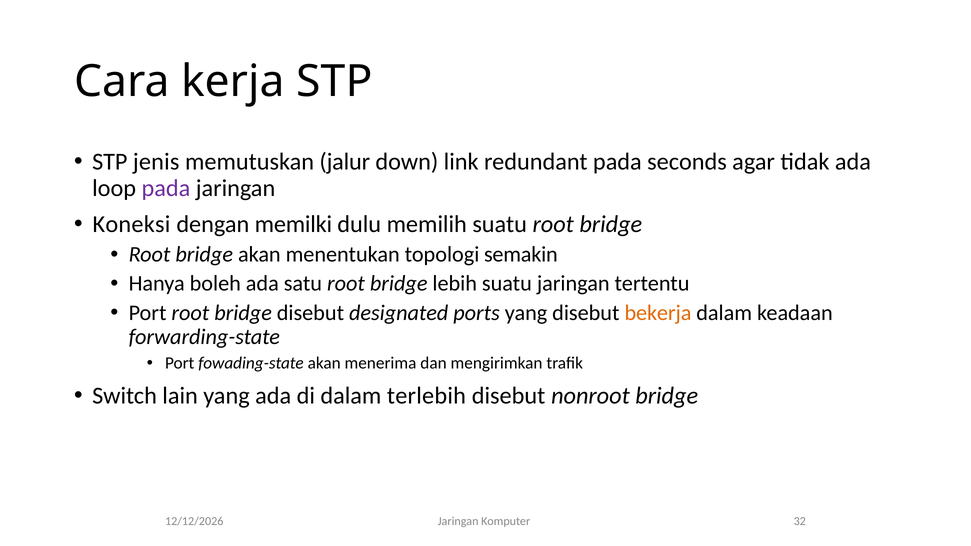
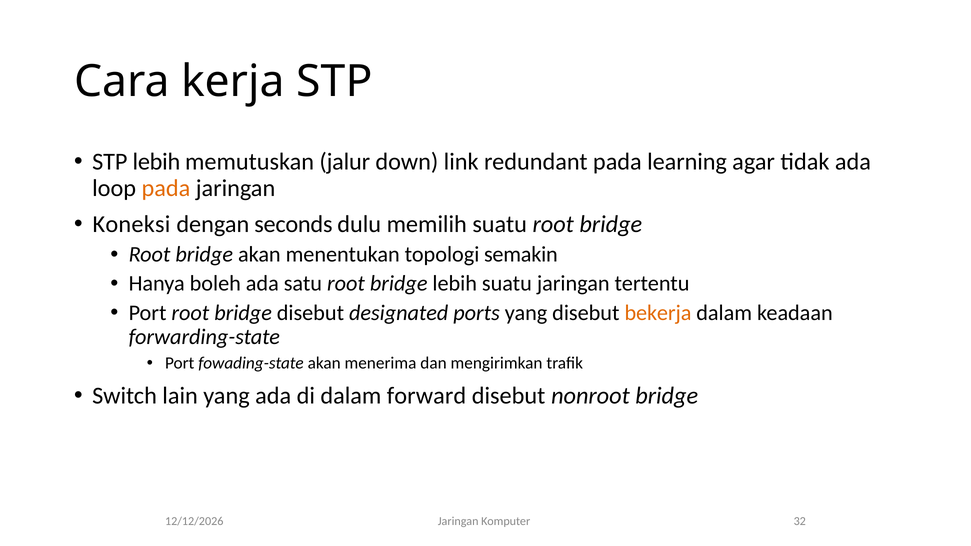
STP jenis: jenis -> lebih
seconds: seconds -> learning
pada at (166, 188) colour: purple -> orange
memilki: memilki -> seconds
terlebih: terlebih -> forward
